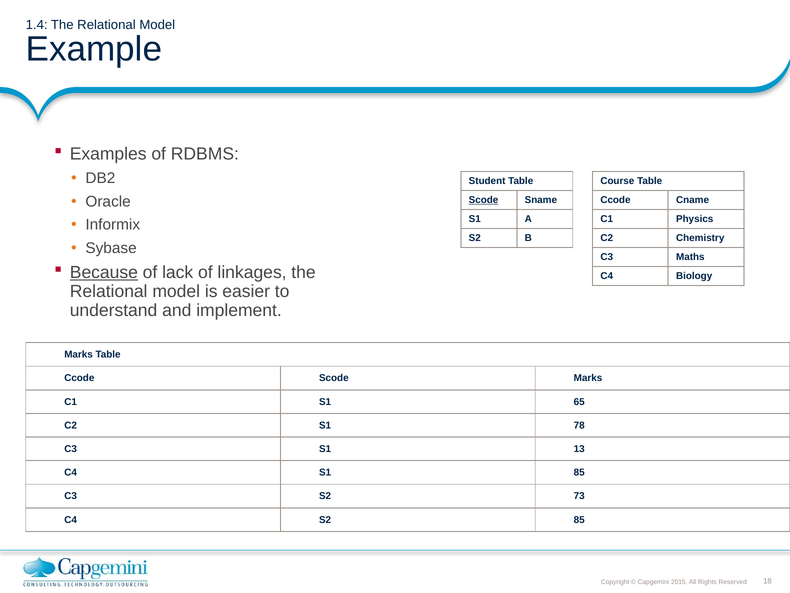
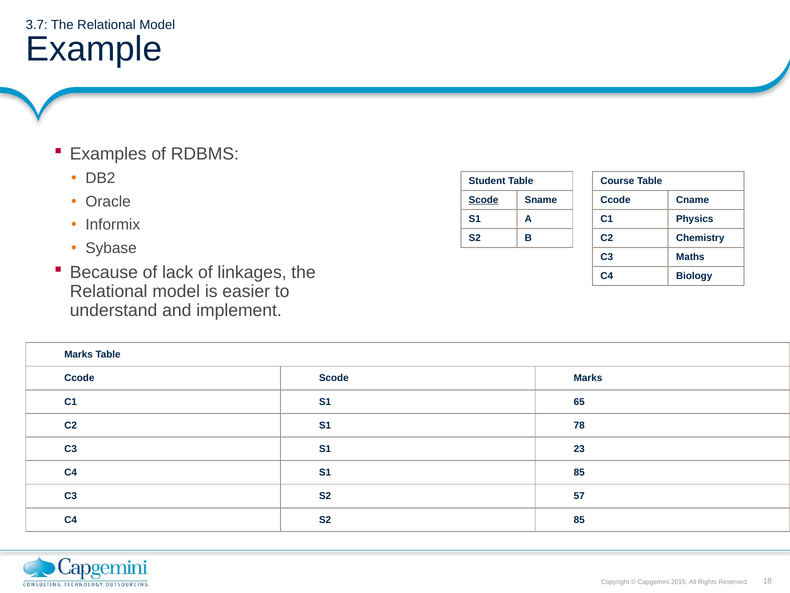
1.4: 1.4 -> 3.7
Because underline: present -> none
13: 13 -> 23
73: 73 -> 57
